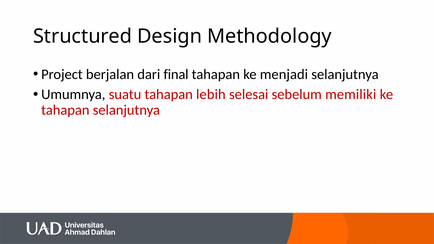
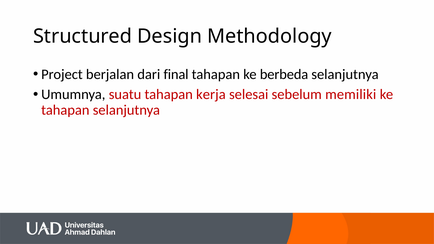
menjadi: menjadi -> berbeda
lebih: lebih -> kerja
